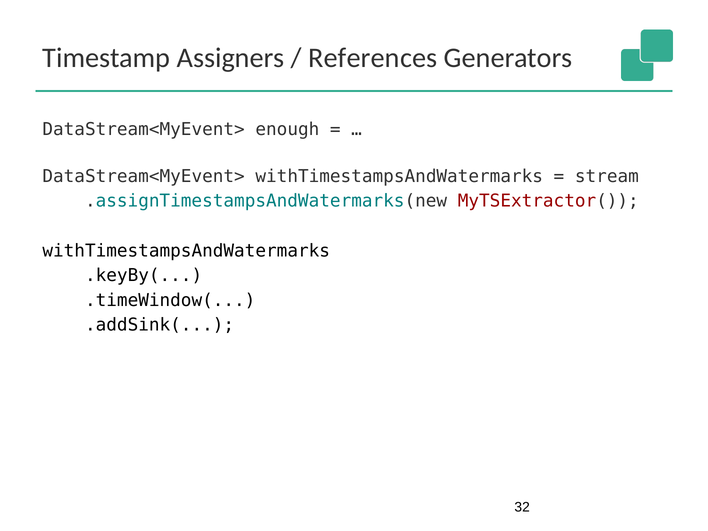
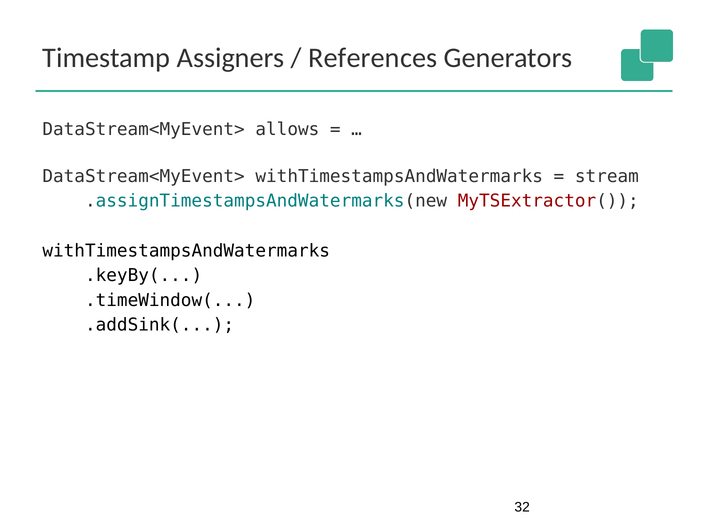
enough: enough -> allows
